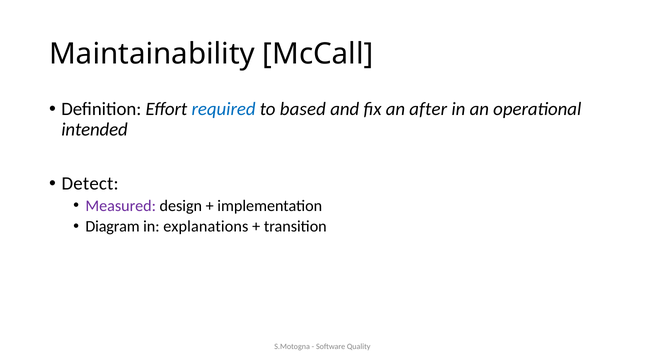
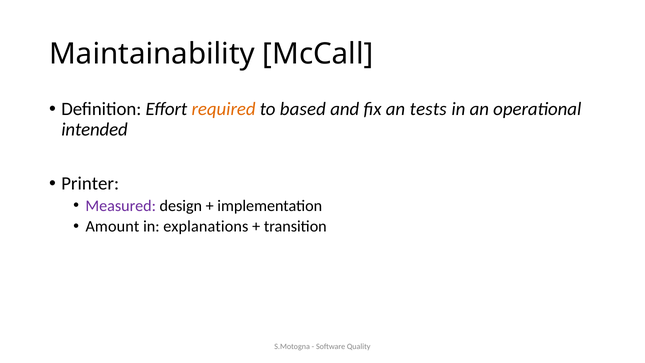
required colour: blue -> orange
after: after -> tests
Detect: Detect -> Printer
Diagram: Diagram -> Amount
